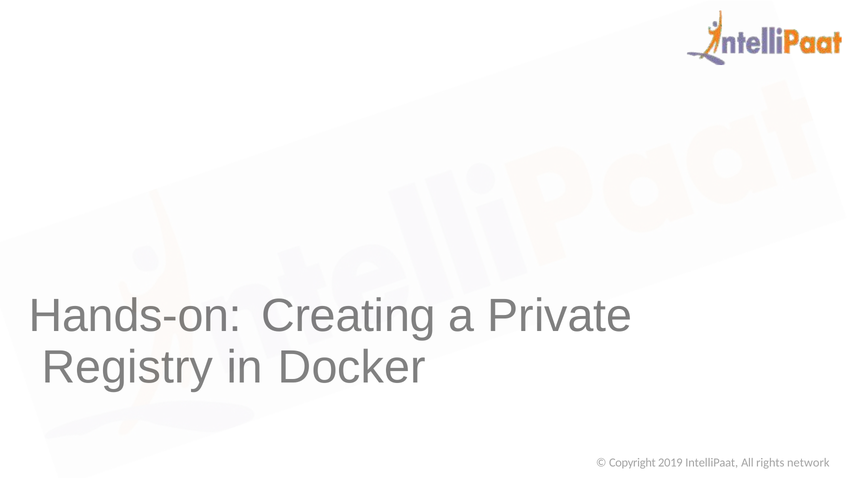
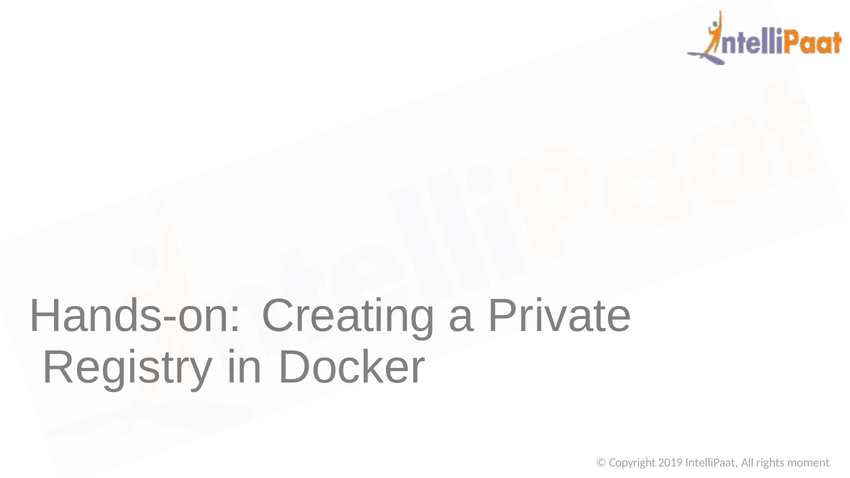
network: network -> moment
